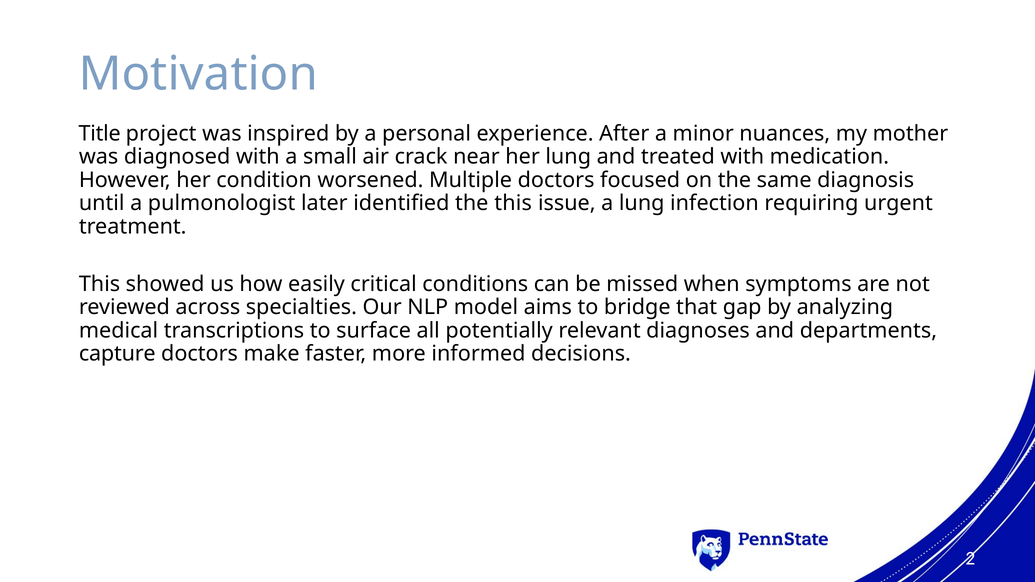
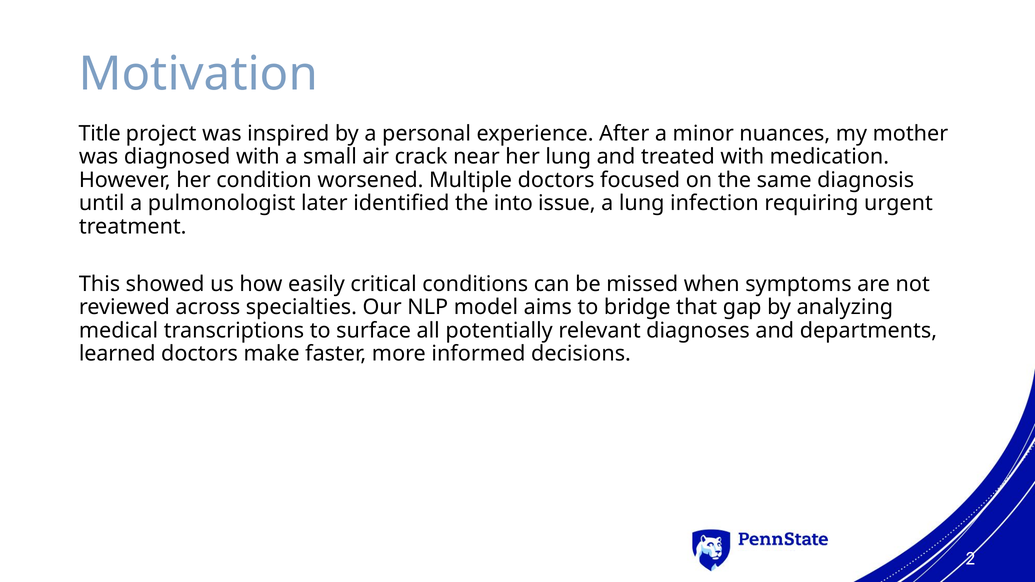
the this: this -> into
capture: capture -> learned
